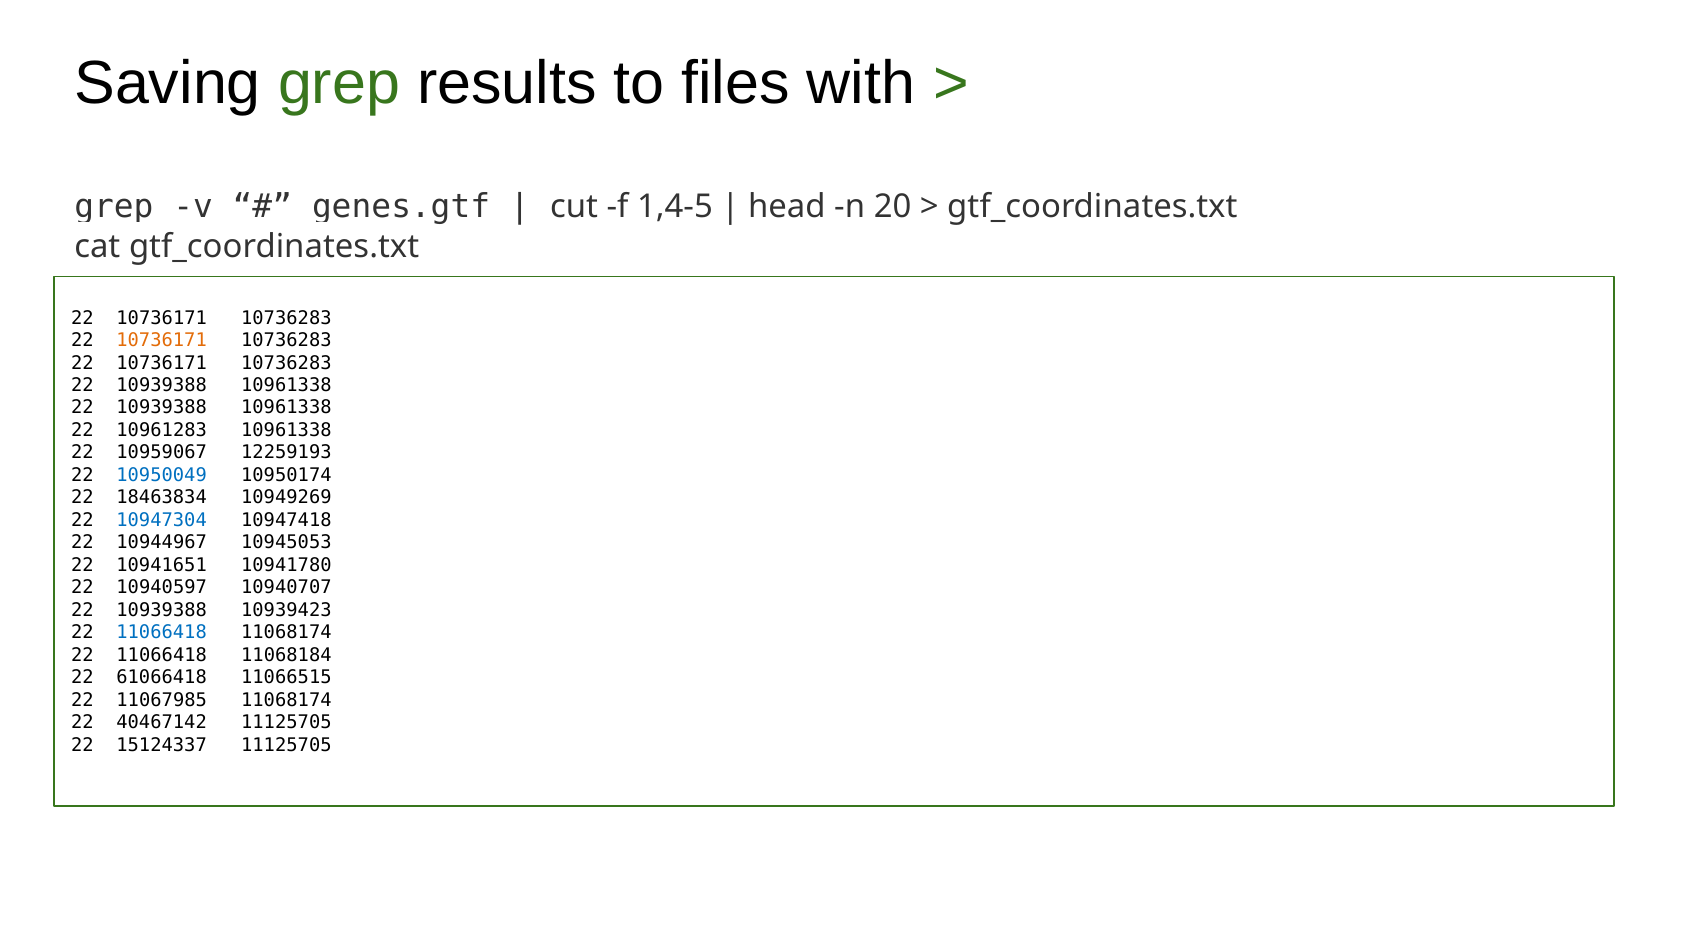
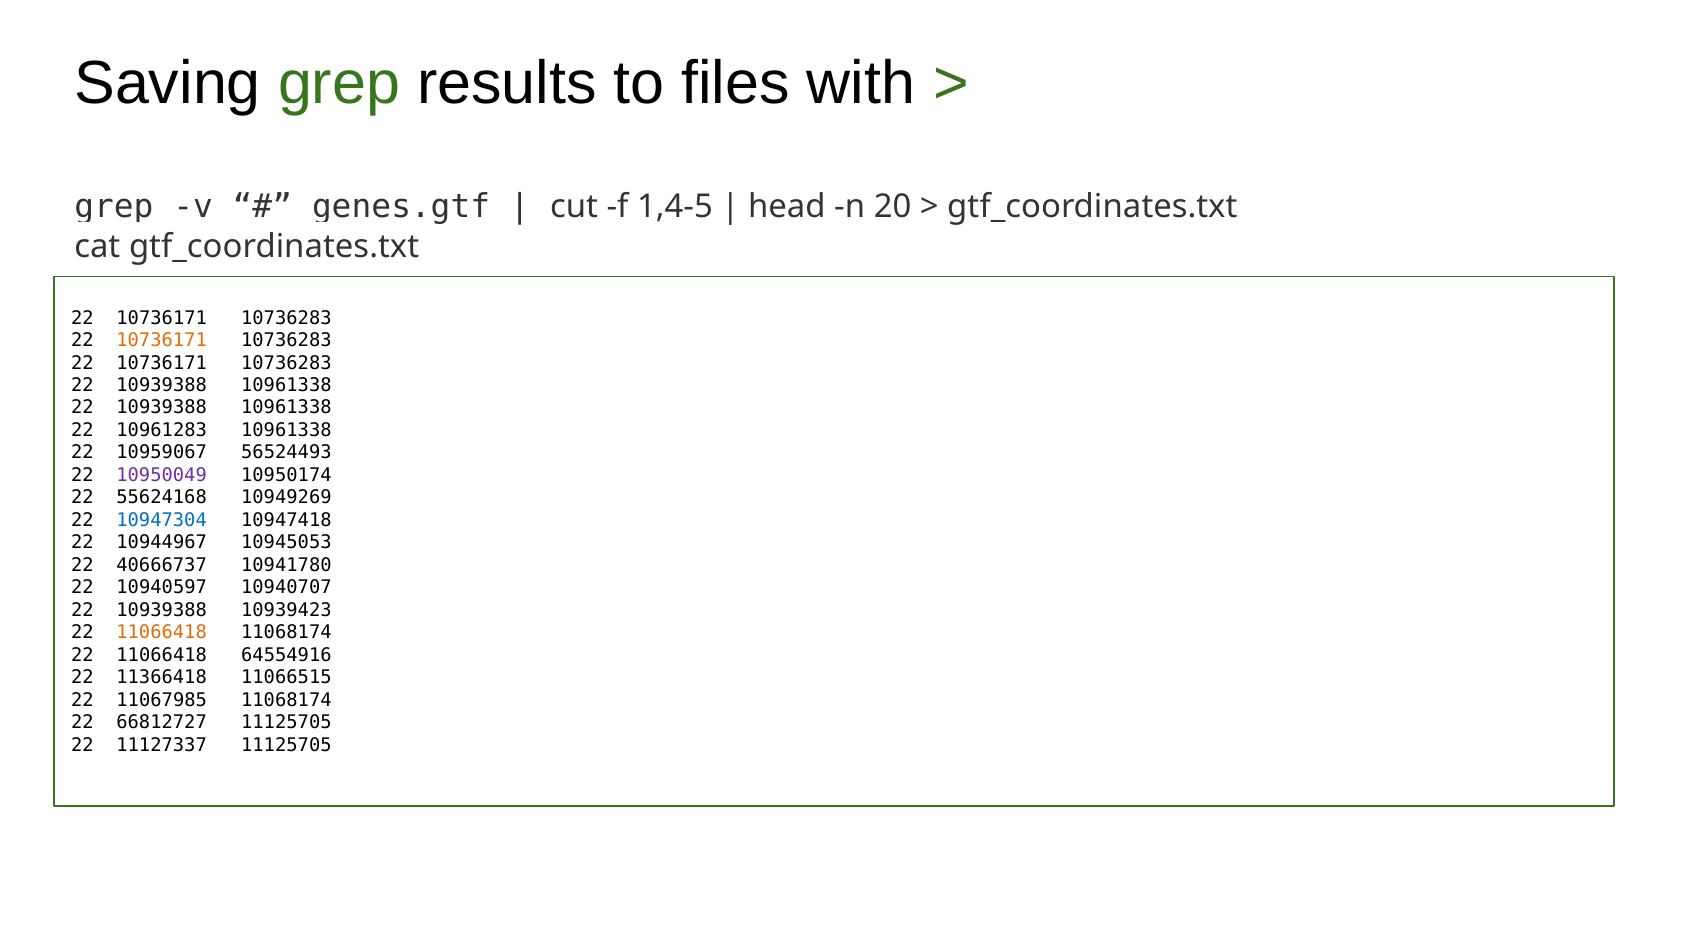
12259193: 12259193 -> 56524493
10950049 colour: blue -> purple
18463834: 18463834 -> 55624168
10941651: 10941651 -> 40666737
11066418 at (162, 633) colour: blue -> orange
11068184: 11068184 -> 64554916
61066418: 61066418 -> 11366418
40467142: 40467142 -> 66812727
15124337: 15124337 -> 11127337
